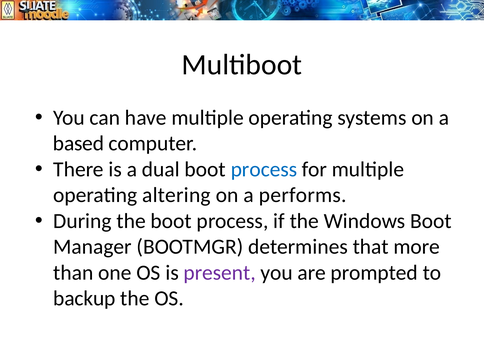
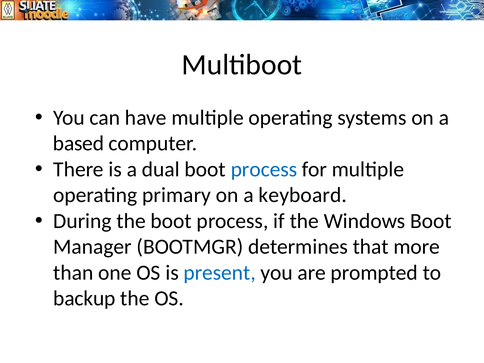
altering: altering -> primary
performs: performs -> keyboard
present colour: purple -> blue
